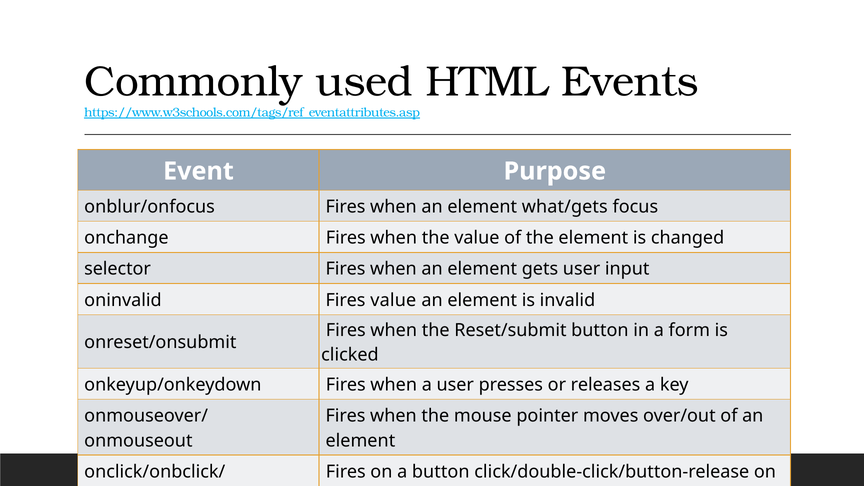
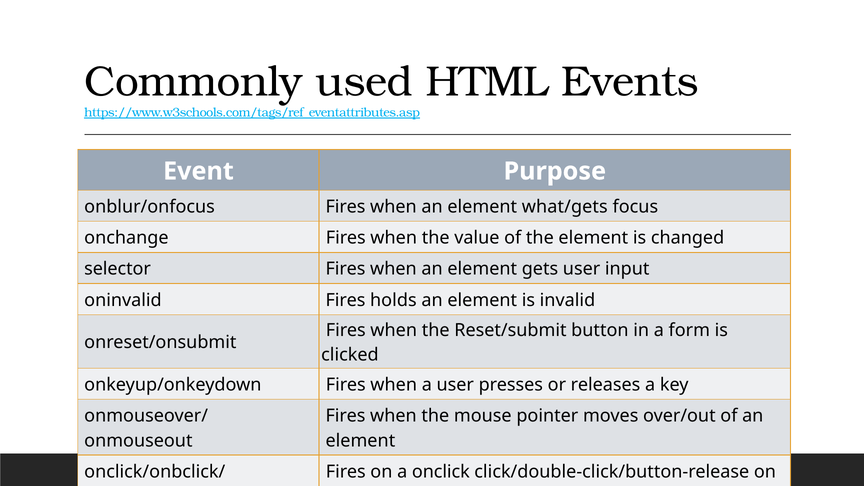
Fires value: value -> holds
a button: button -> onclick
